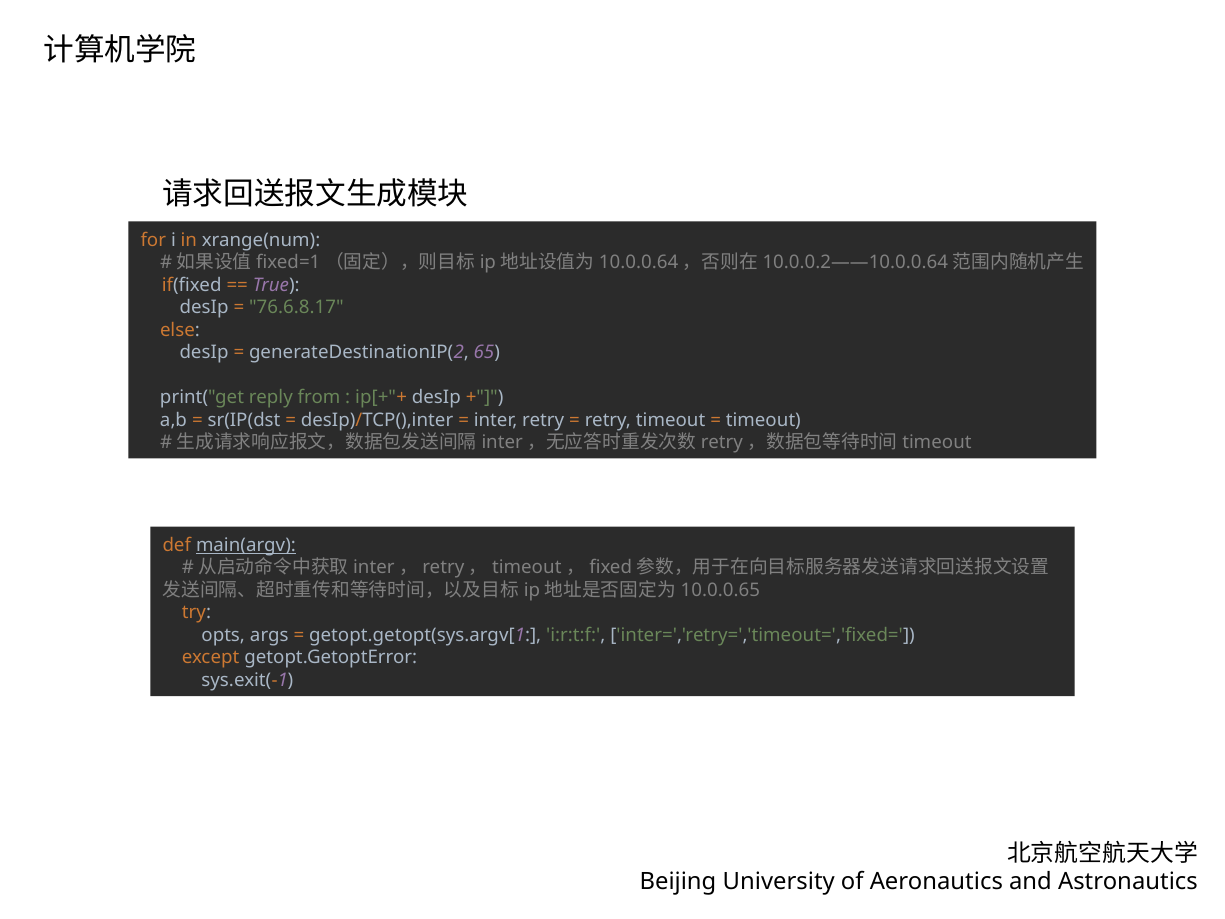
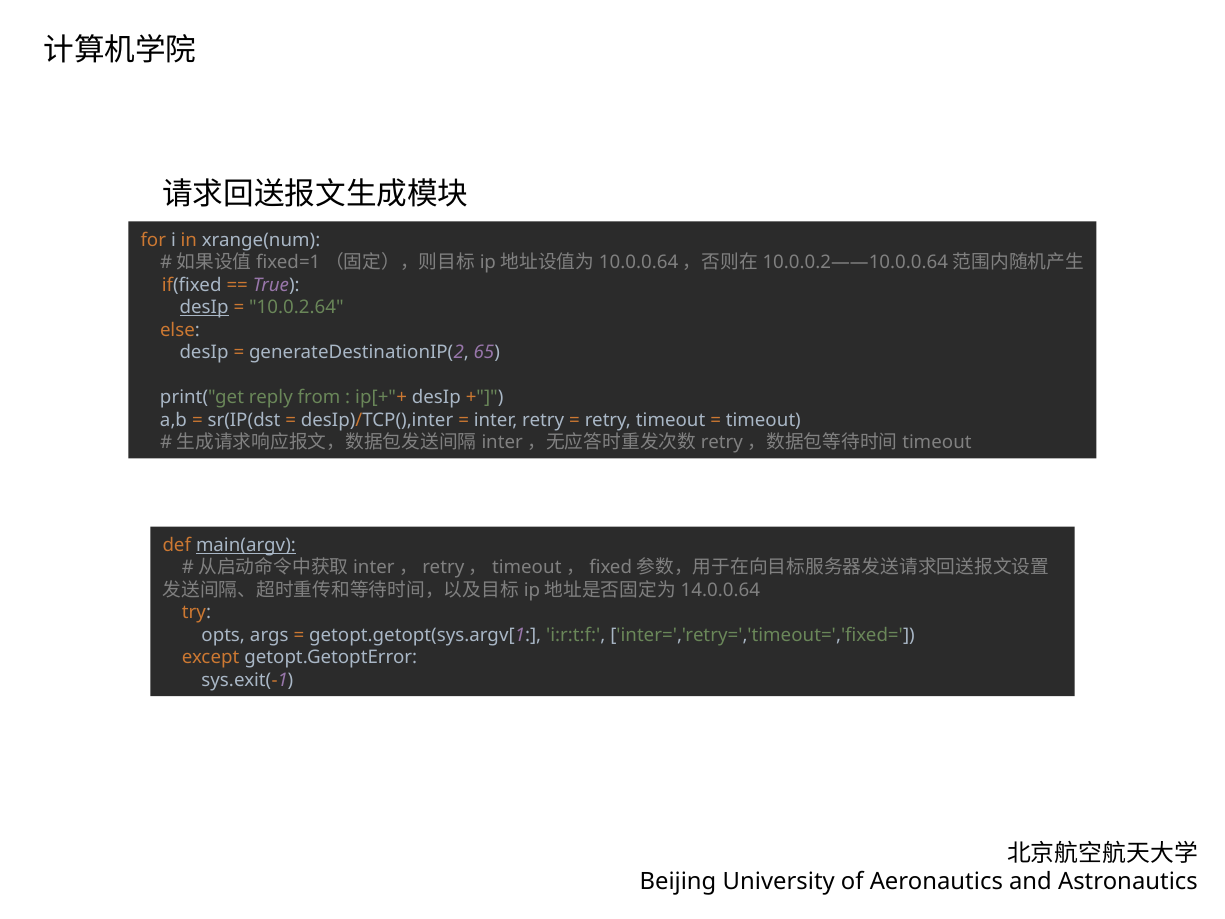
desIp at (204, 307) underline: none -> present
76.6.8.17: 76.6.8.17 -> 10.0.2.64
10.0.0.65: 10.0.0.65 -> 14.0.0.64
